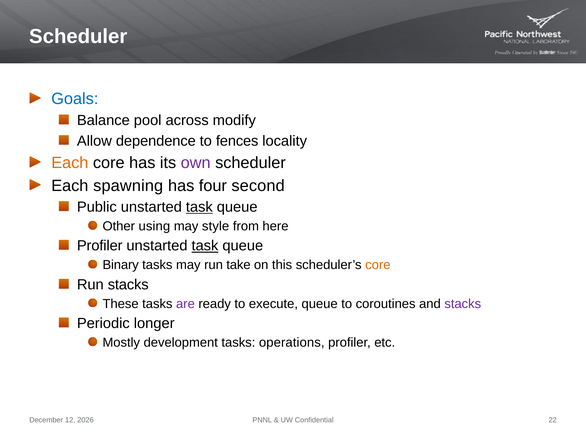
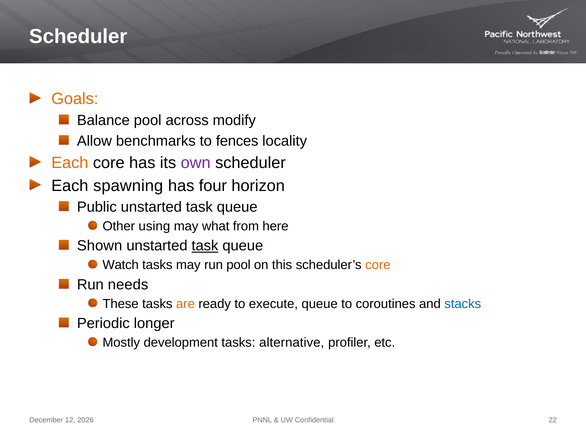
Goals colour: blue -> orange
dependence: dependence -> benchmarks
second: second -> horizon
task at (199, 207) underline: present -> none
style: style -> what
Profiler at (100, 246): Profiler -> Shown
Binary: Binary -> Watch
run take: take -> pool
Run stacks: stacks -> needs
are colour: purple -> orange
stacks at (463, 303) colour: purple -> blue
operations: operations -> alternative
